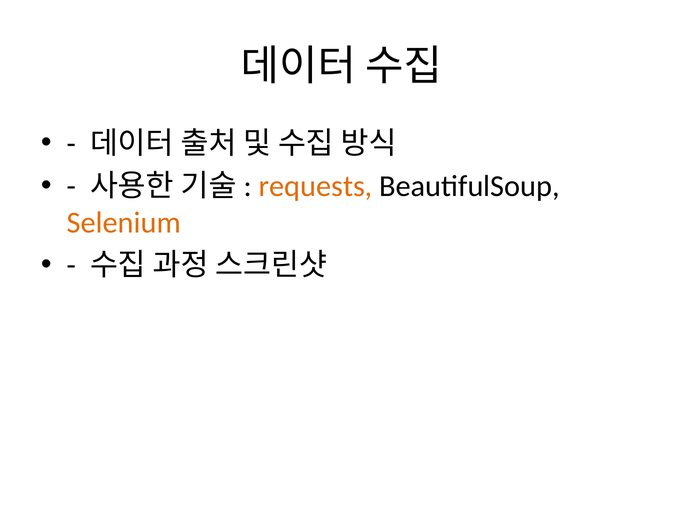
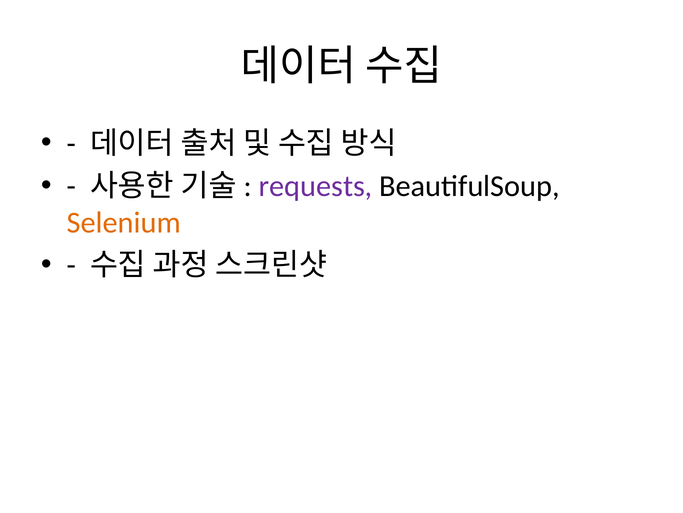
requests colour: orange -> purple
